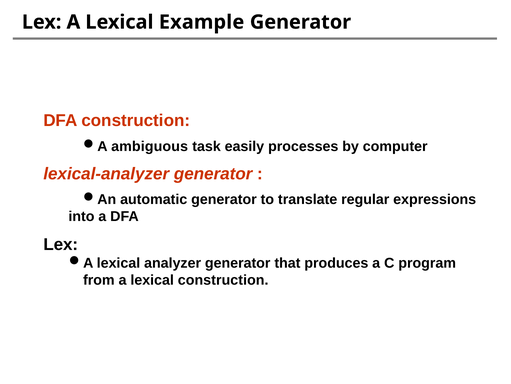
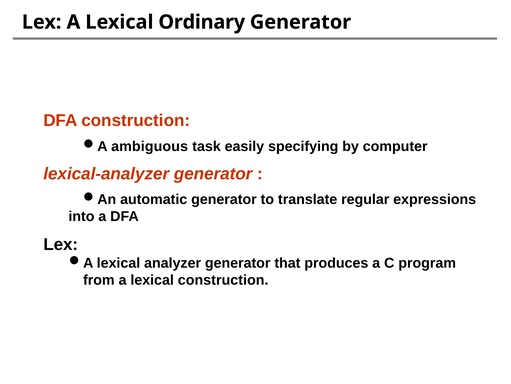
Example: Example -> Ordinary
processes: processes -> specifying
